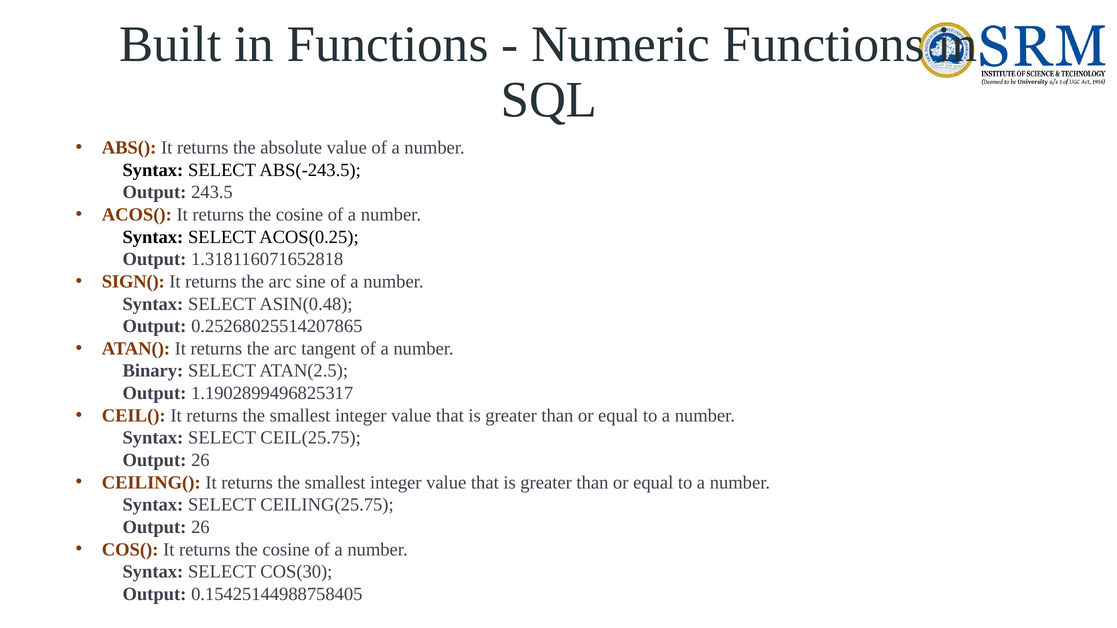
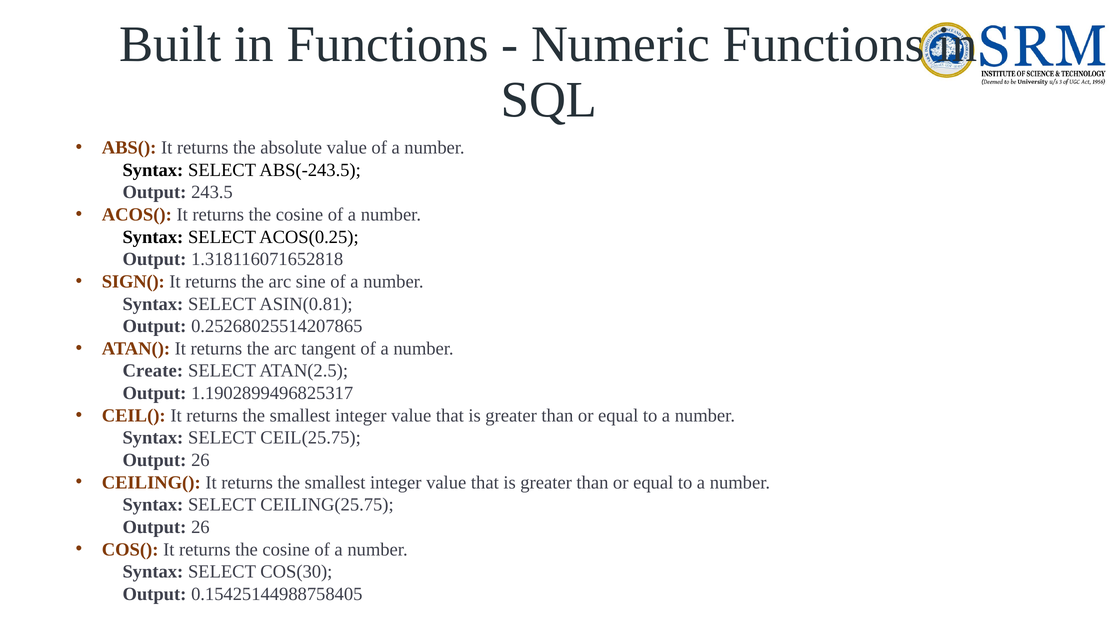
ASIN(0.48: ASIN(0.48 -> ASIN(0.81
Binary: Binary -> Create
